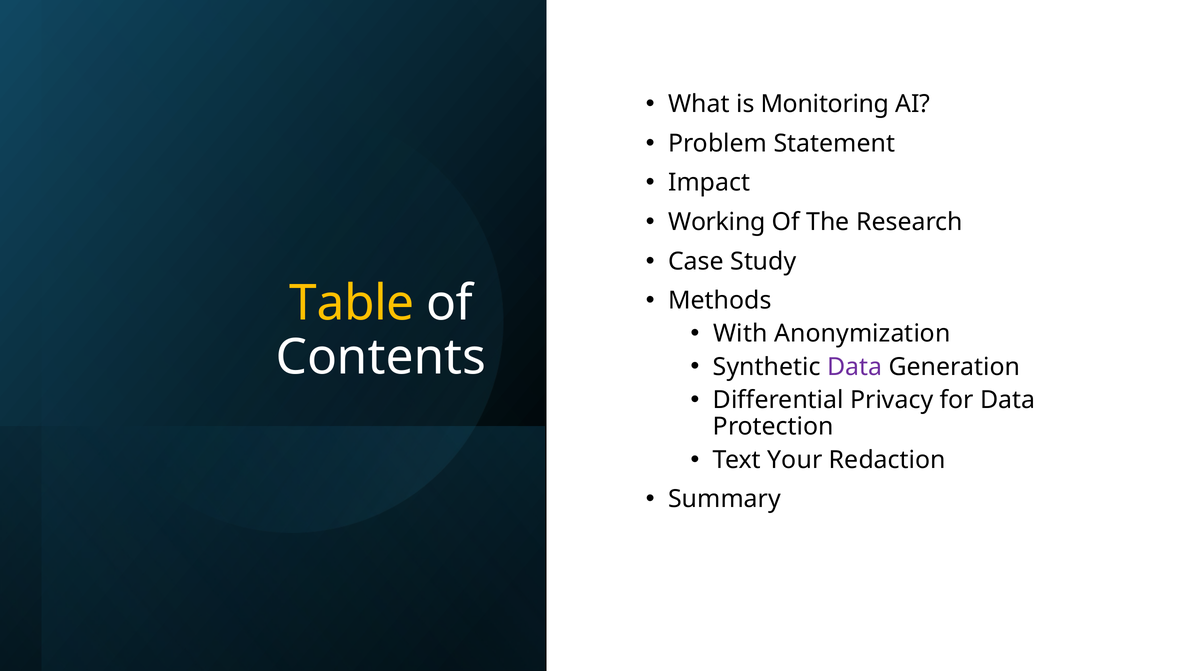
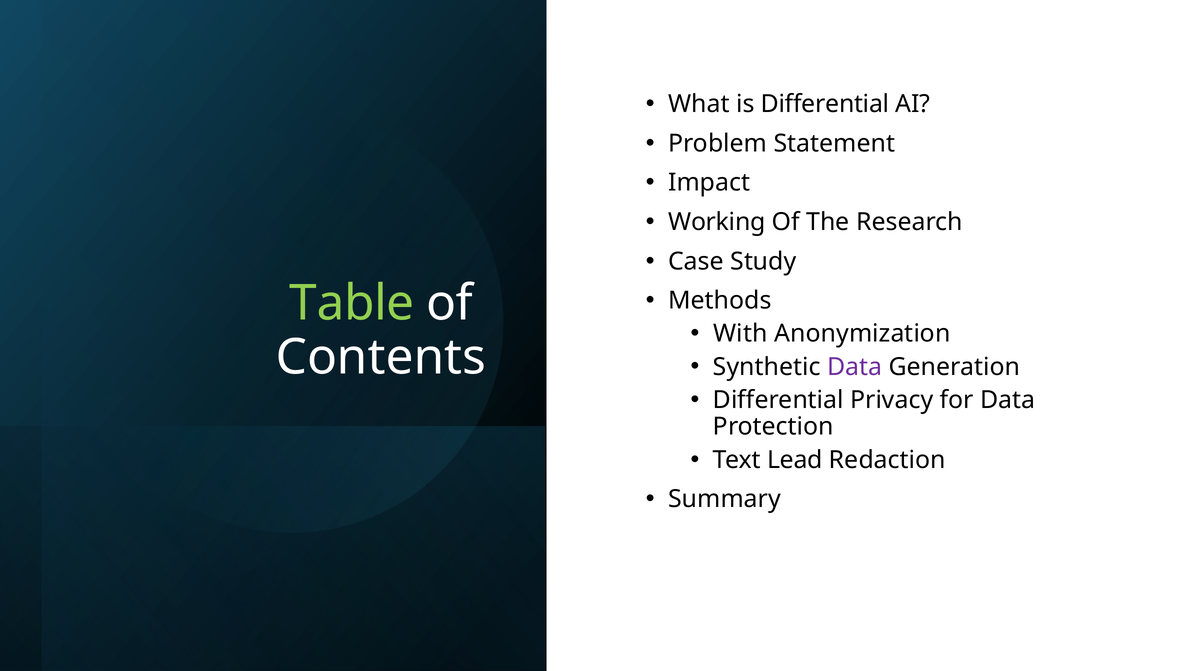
is Monitoring: Monitoring -> Differential
Table colour: yellow -> light green
Your: Your -> Lead
